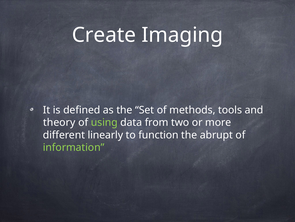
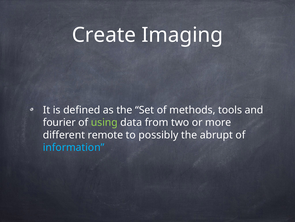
theory: theory -> fourier
linearly: linearly -> remote
function: function -> possibly
information colour: light green -> light blue
